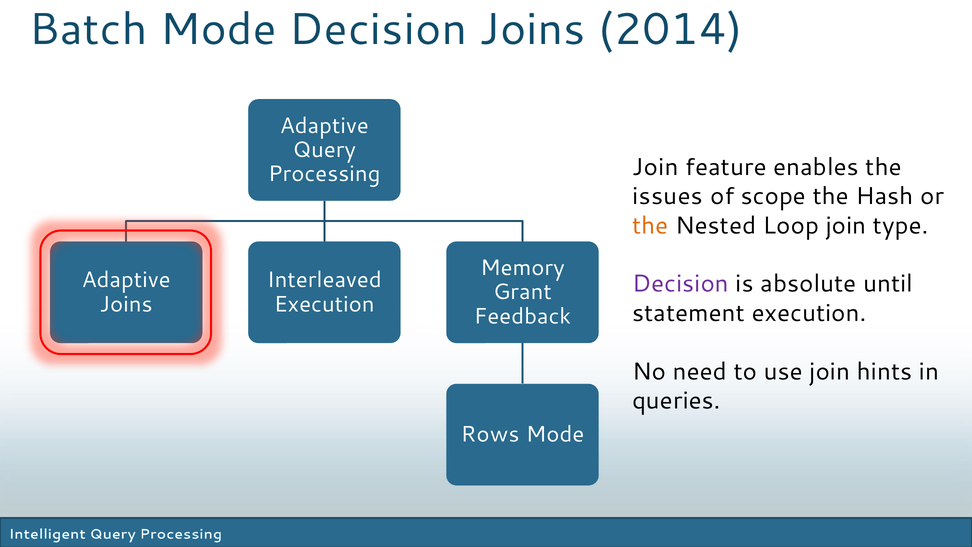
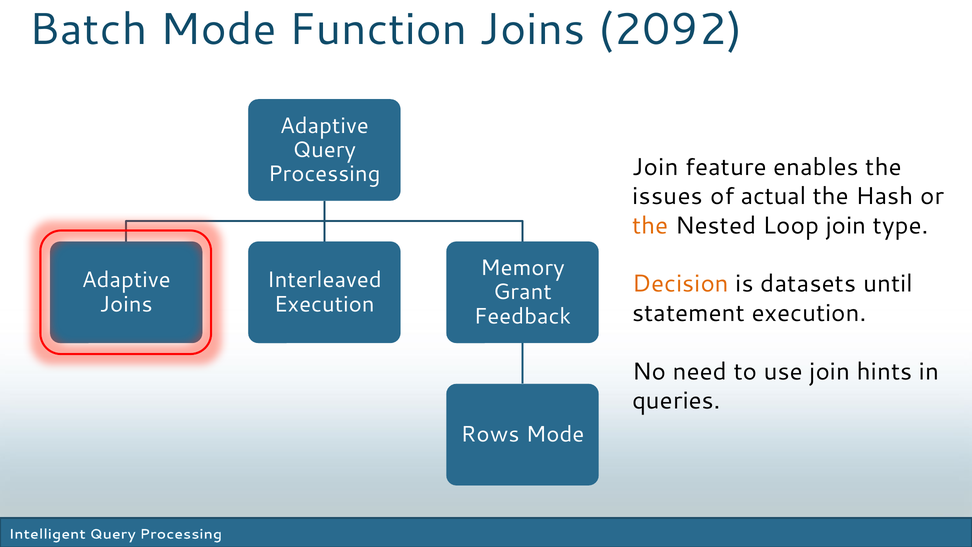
Mode Decision: Decision -> Function
2014: 2014 -> 2092
scope: scope -> actual
Decision at (681, 284) colour: purple -> orange
absolute: absolute -> datasets
